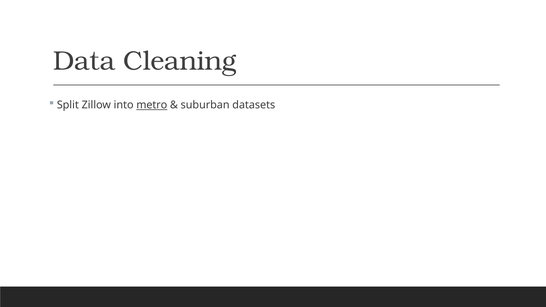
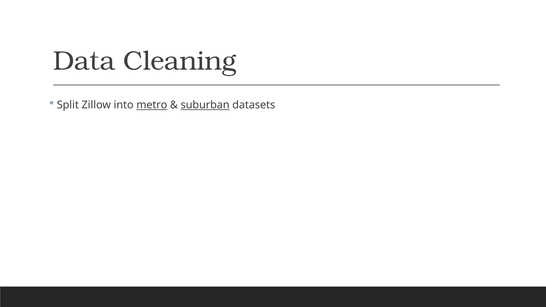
suburban underline: none -> present
